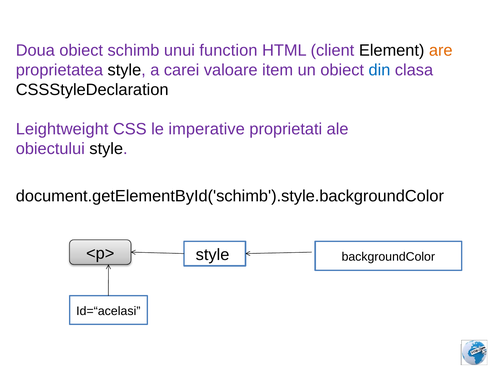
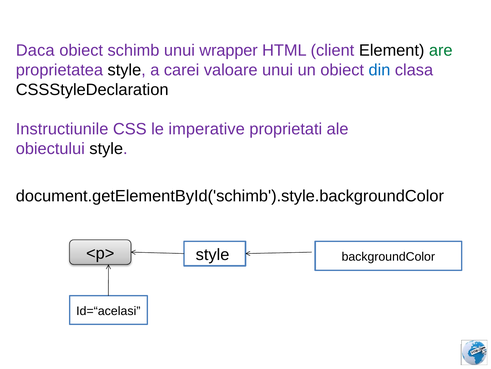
Doua: Doua -> Daca
function: function -> wrapper
are colour: orange -> green
valoare item: item -> unui
Leightweight: Leightweight -> Instructiunile
